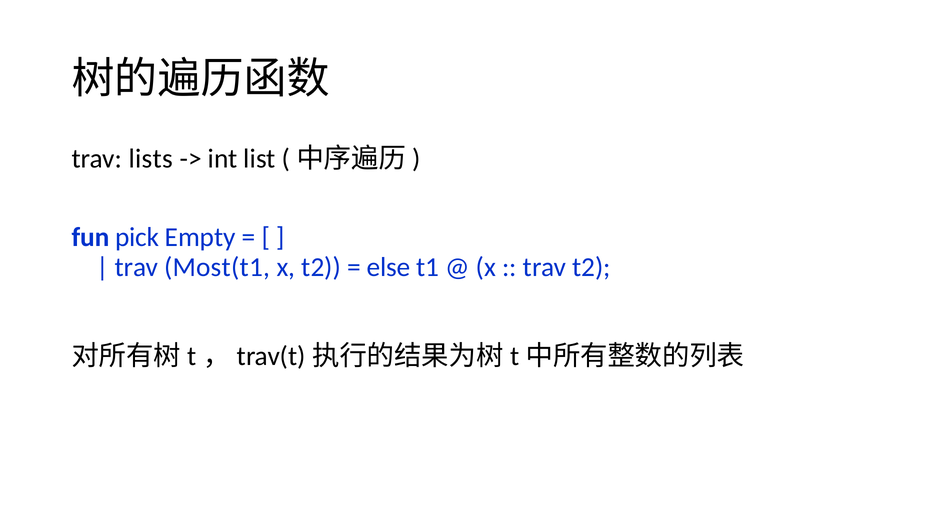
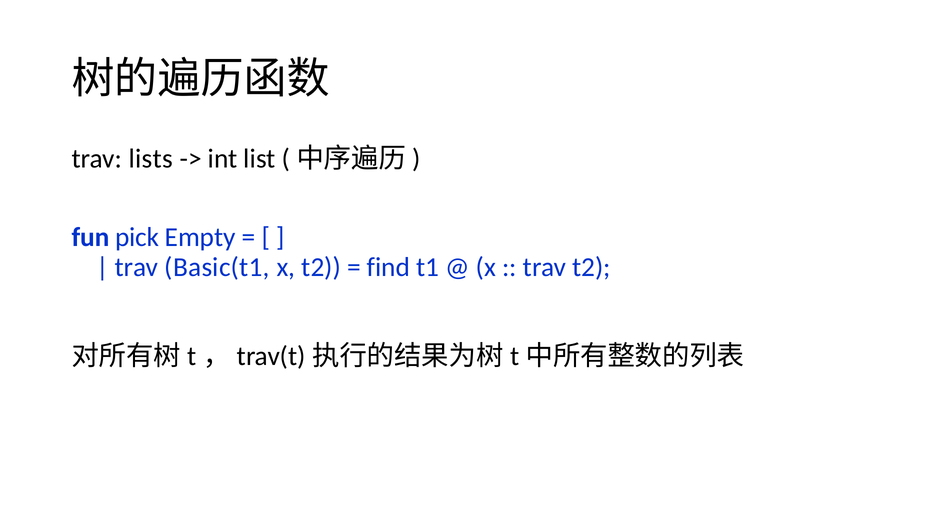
Most(t1: Most(t1 -> Basic(t1
else: else -> find
